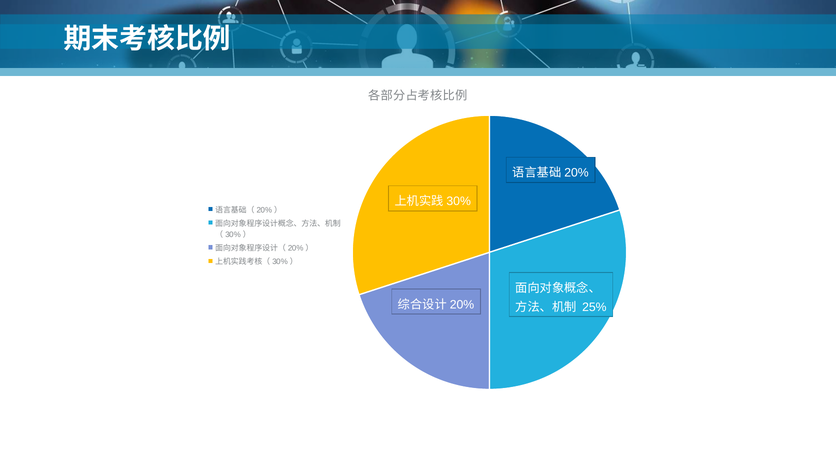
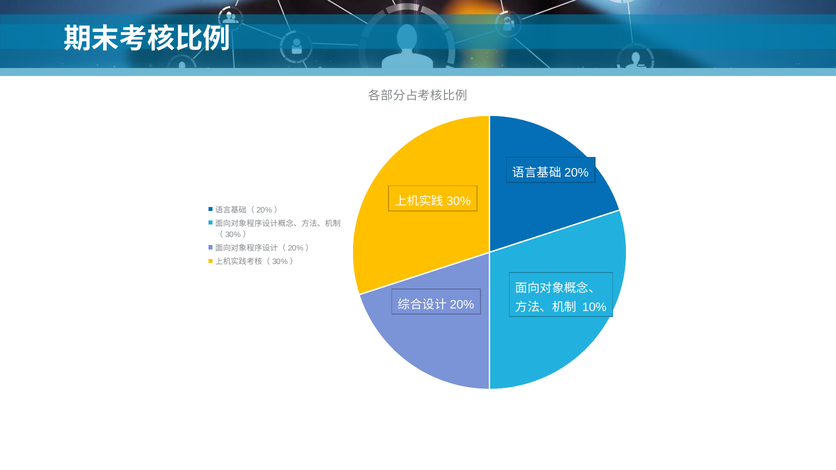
25%: 25% -> 10%
